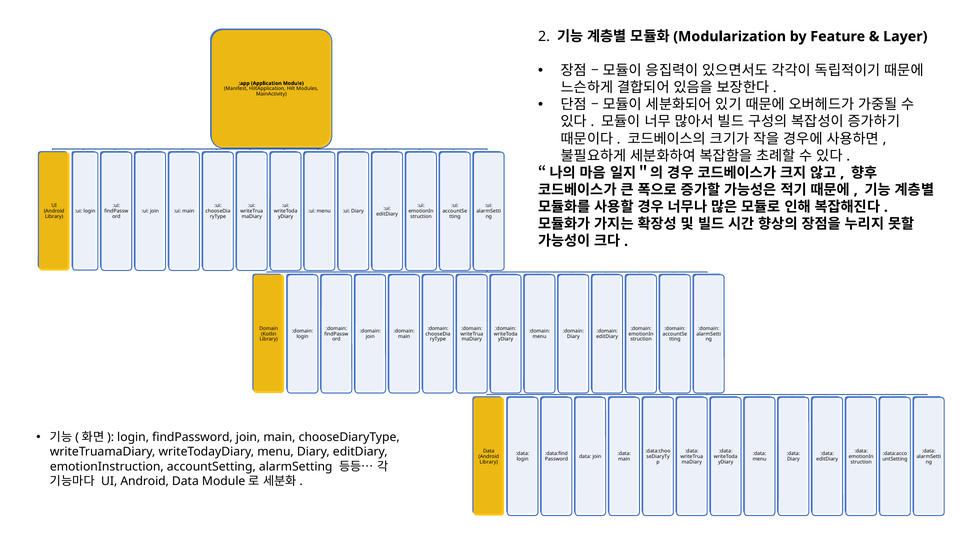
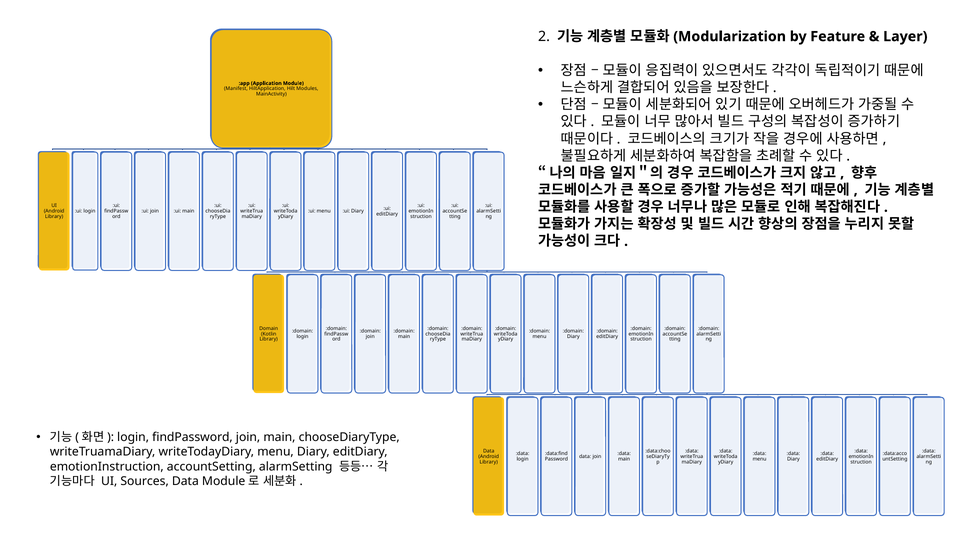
Android at (145, 481): Android -> Sources
